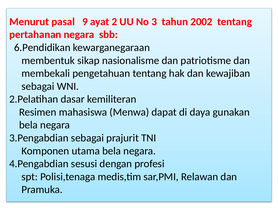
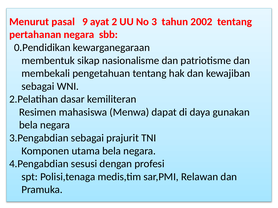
6.Pendidikan: 6.Pendidikan -> 0.Pendidikan
